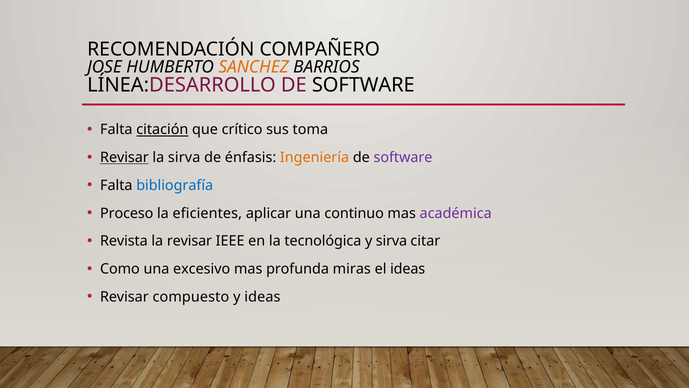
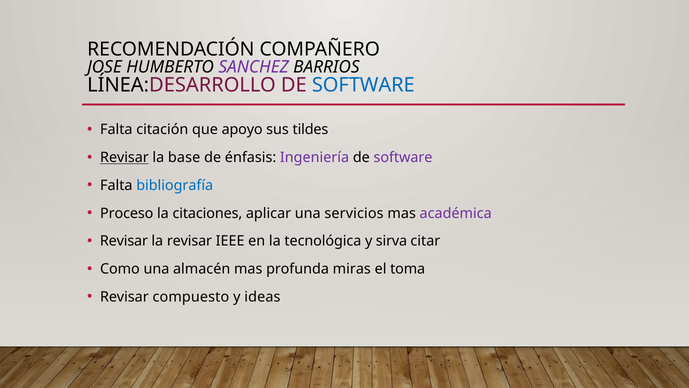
SANCHEZ colour: orange -> purple
SOFTWARE at (363, 85) colour: black -> blue
citación underline: present -> none
crítico: crítico -> apoyo
toma: toma -> tildes
la sirva: sirva -> base
Ingeniería colour: orange -> purple
eficientes: eficientes -> citaciones
continuo: continuo -> servicios
Revista at (124, 241): Revista -> Revisar
excesivo: excesivo -> almacén
el ideas: ideas -> toma
